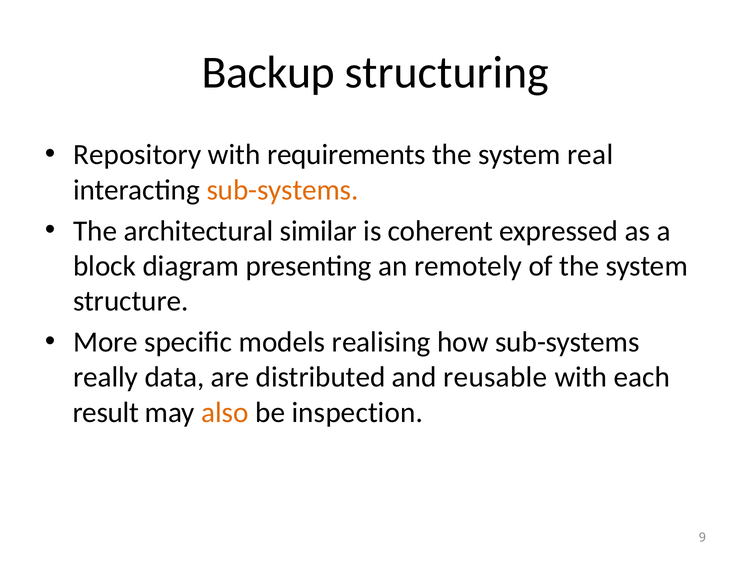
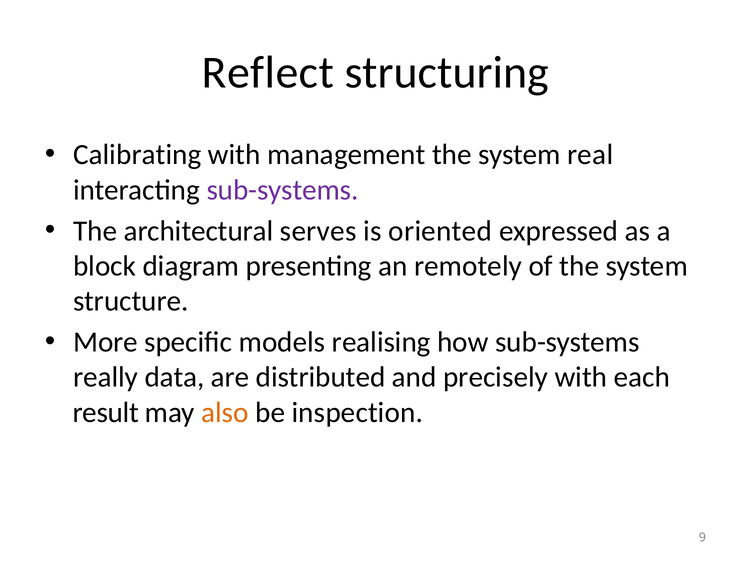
Backup: Backup -> Reflect
Repository: Repository -> Calibrating
requirements: requirements -> management
sub-systems at (283, 190) colour: orange -> purple
similar: similar -> serves
coherent: coherent -> oriented
reusable: reusable -> precisely
